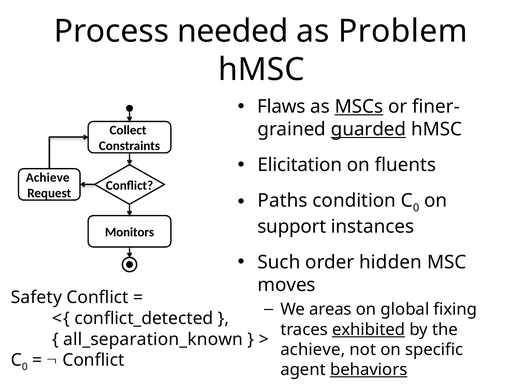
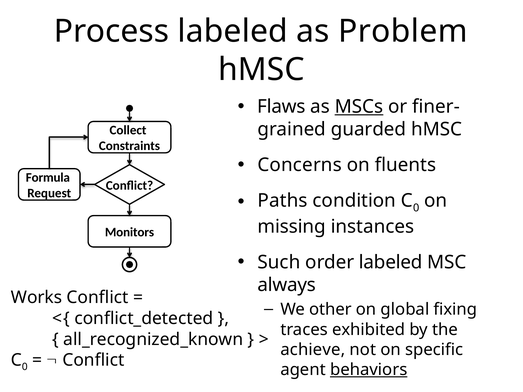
Process needed: needed -> labeled
guarded underline: present -> none
Elicitation: Elicitation -> Concerns
Achieve at (48, 178): Achieve -> Formula
support: support -> missing
order hidden: hidden -> labeled
moves: moves -> always
Safety: Safety -> Works
areas: areas -> other
exhibited underline: present -> none
all_separation_known: all_separation_known -> all_recognized_known
